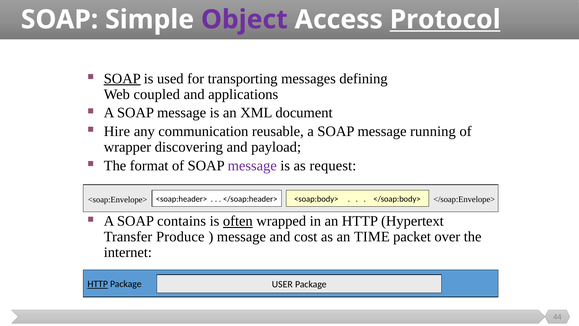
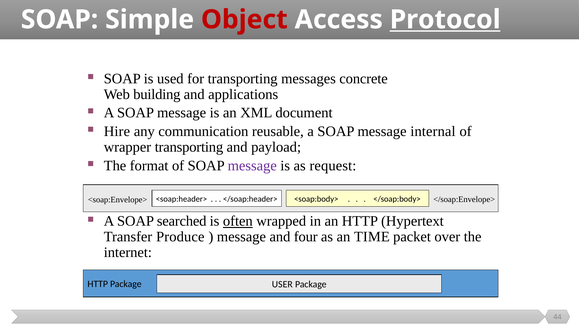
Object colour: purple -> red
SOAP at (122, 79) underline: present -> none
defining: defining -> concrete
coupled: coupled -> building
running: running -> internal
wrapper discovering: discovering -> transporting
contains: contains -> searched
cost: cost -> four
HTTP at (98, 284) underline: present -> none
